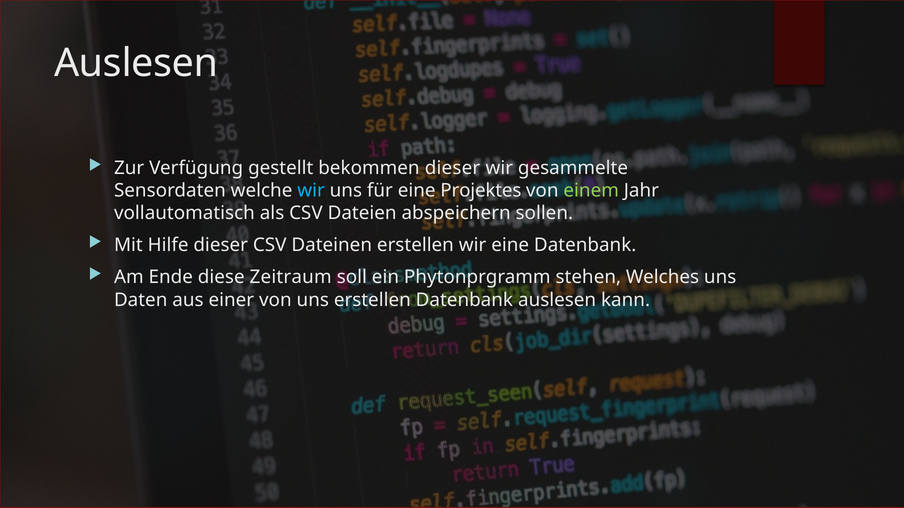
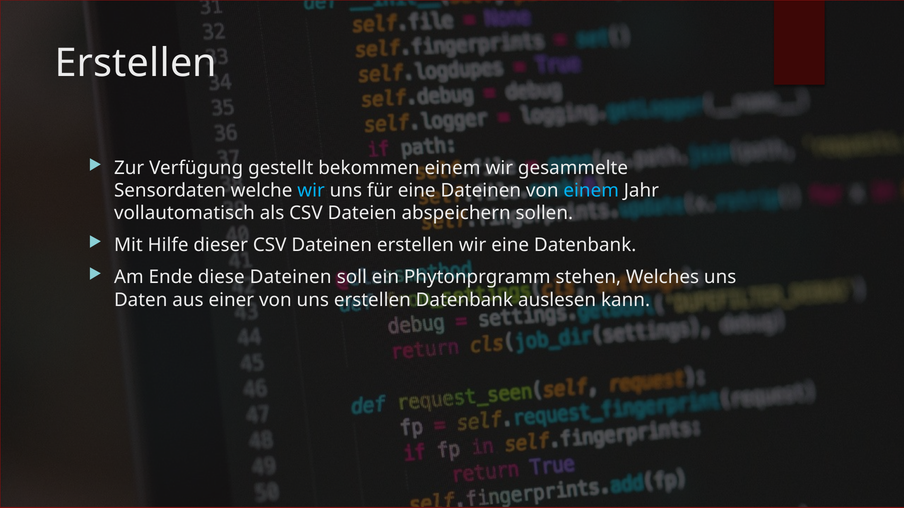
Auslesen at (136, 63): Auslesen -> Erstellen
bekommen dieser: dieser -> einem
eine Projektes: Projektes -> Dateinen
einem at (591, 191) colour: light green -> light blue
diese Zeitraum: Zeitraum -> Dateinen
